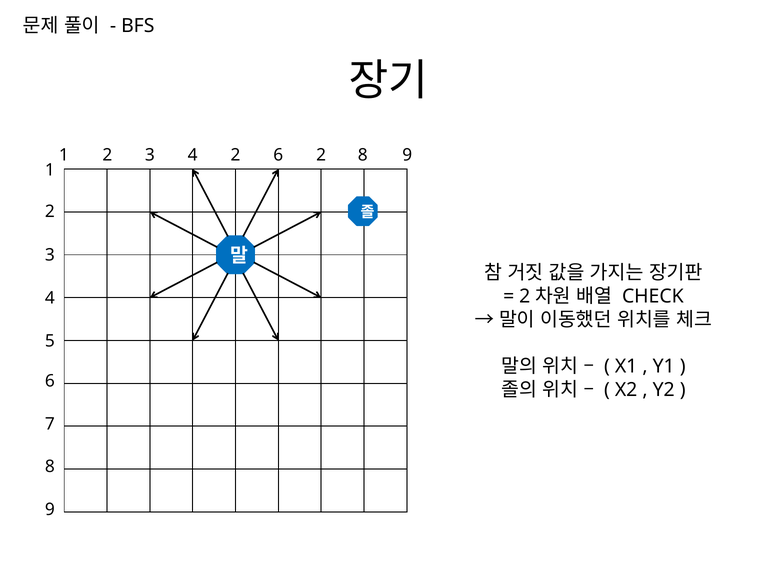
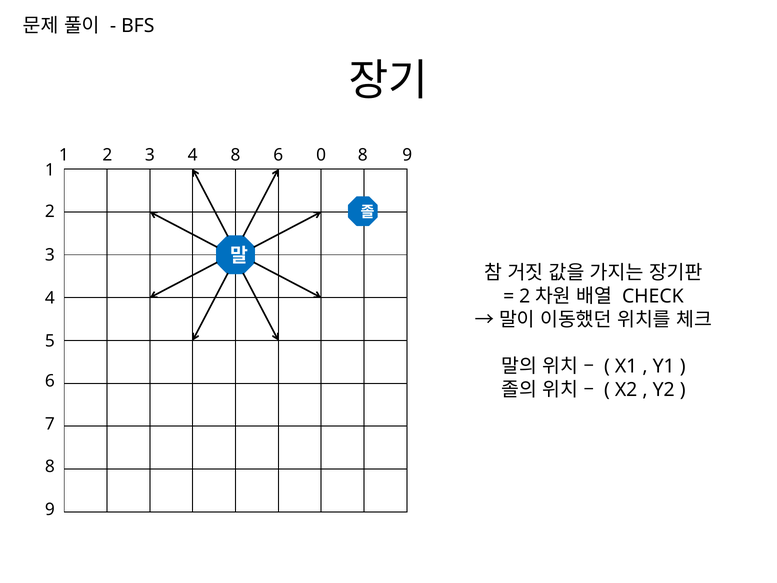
4 2: 2 -> 8
6 2: 2 -> 0
